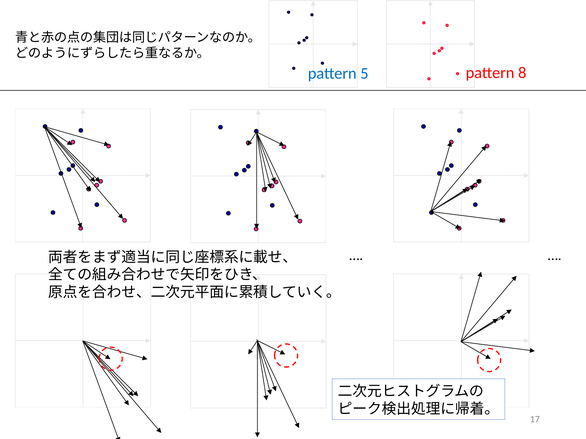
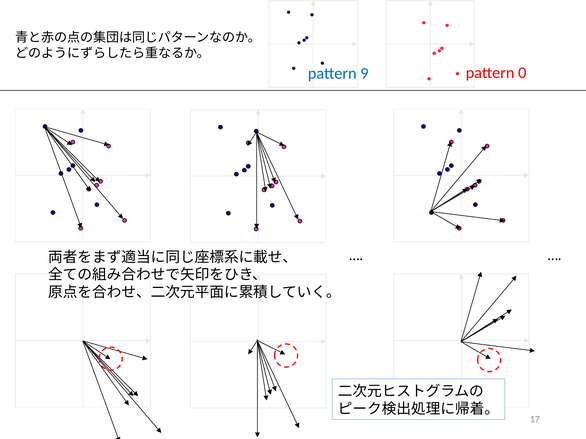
5: 5 -> 9
8: 8 -> 0
